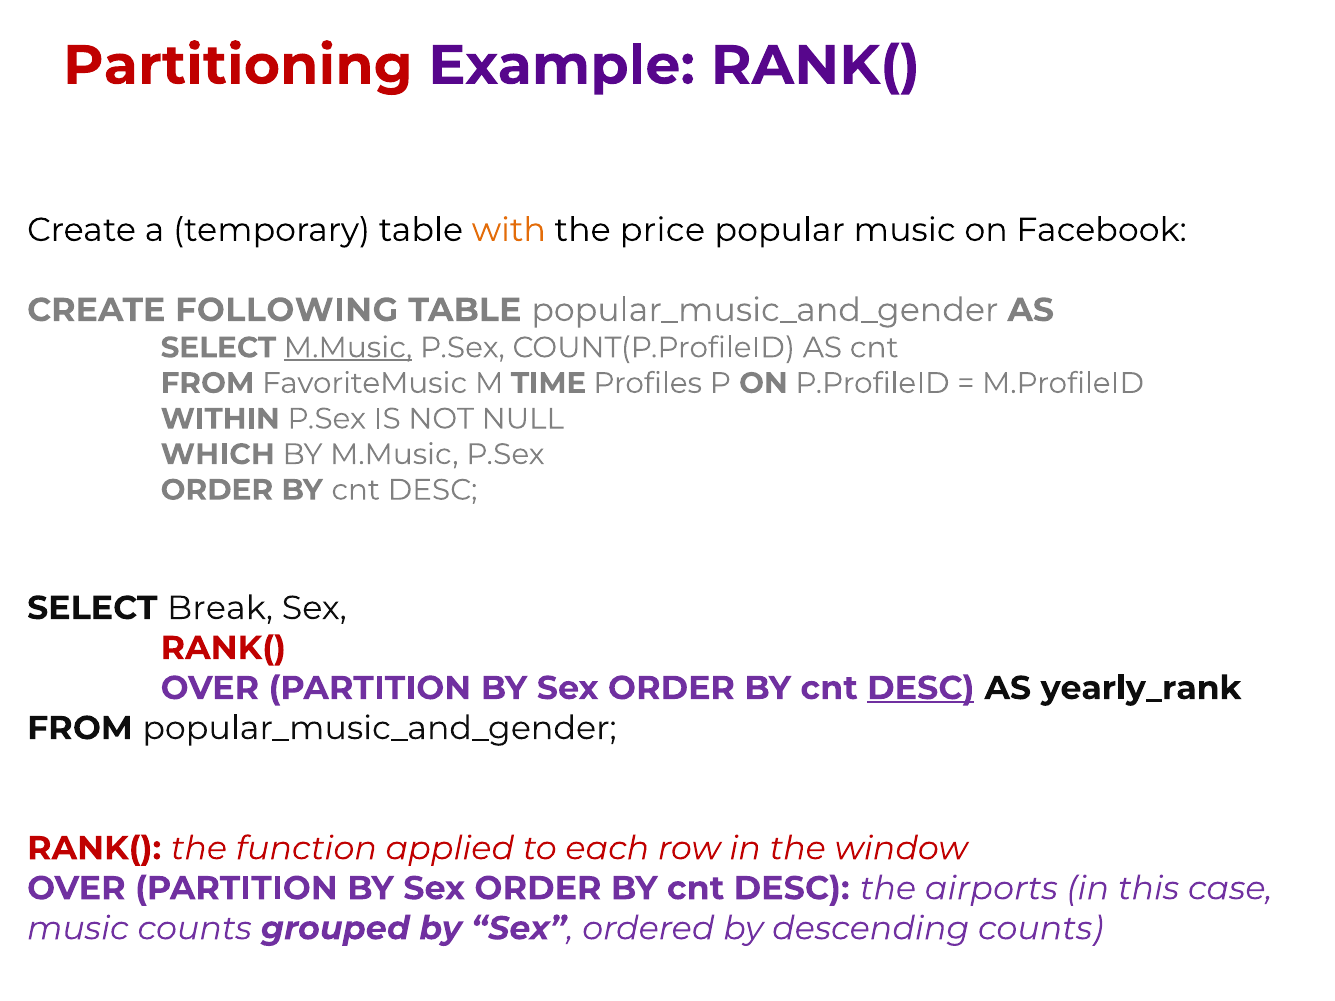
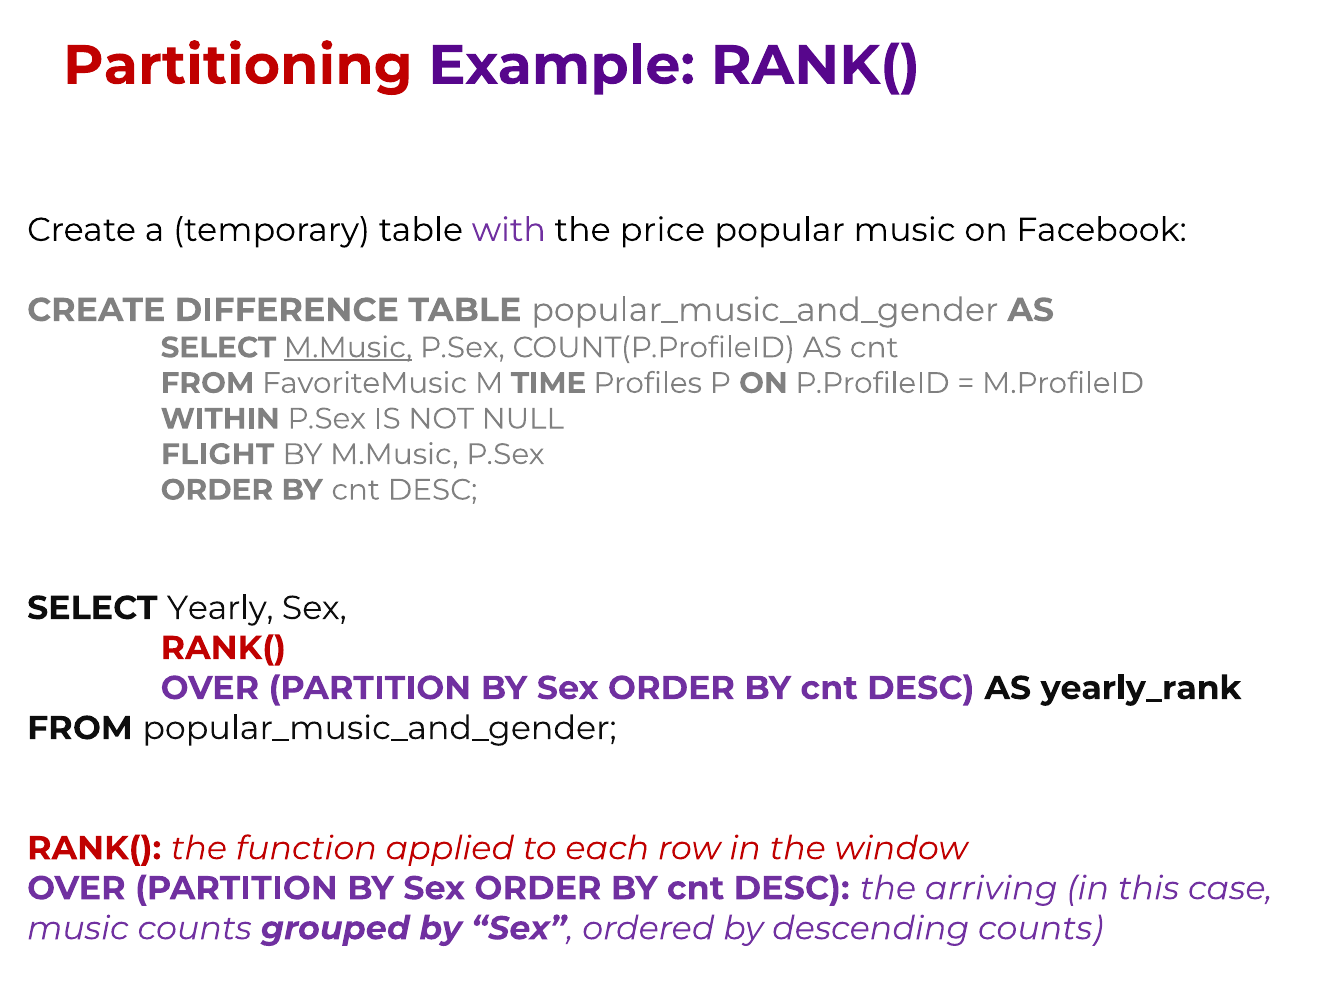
with colour: orange -> purple
FOLLOWING: FOLLOWING -> DIFFERENCE
WHICH: WHICH -> FLIGHT
Break: Break -> Yearly
DESC at (921, 688) underline: present -> none
airports: airports -> arriving
